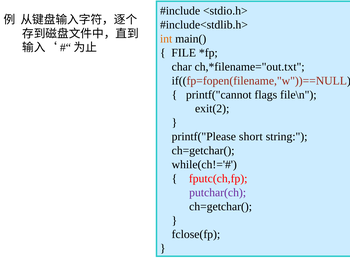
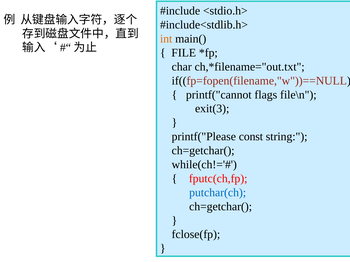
exit(2: exit(2 -> exit(3
short: short -> const
putchar(ch colour: purple -> blue
